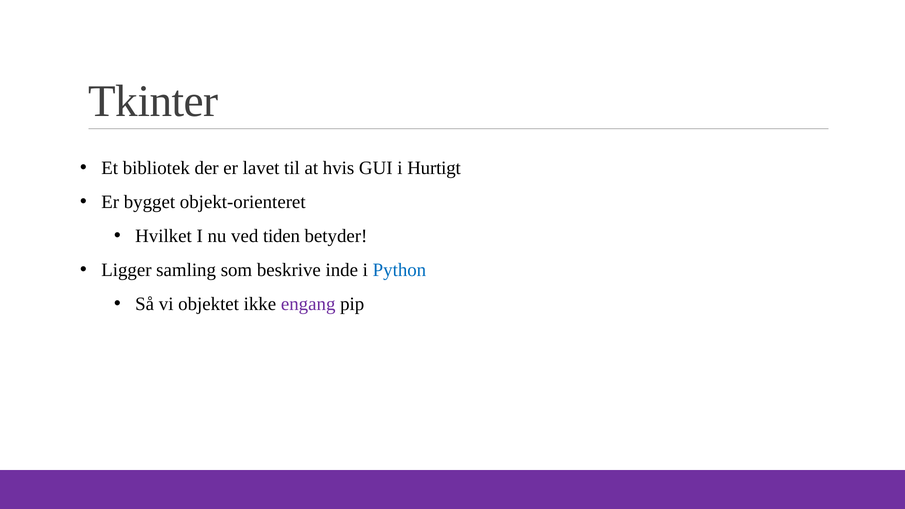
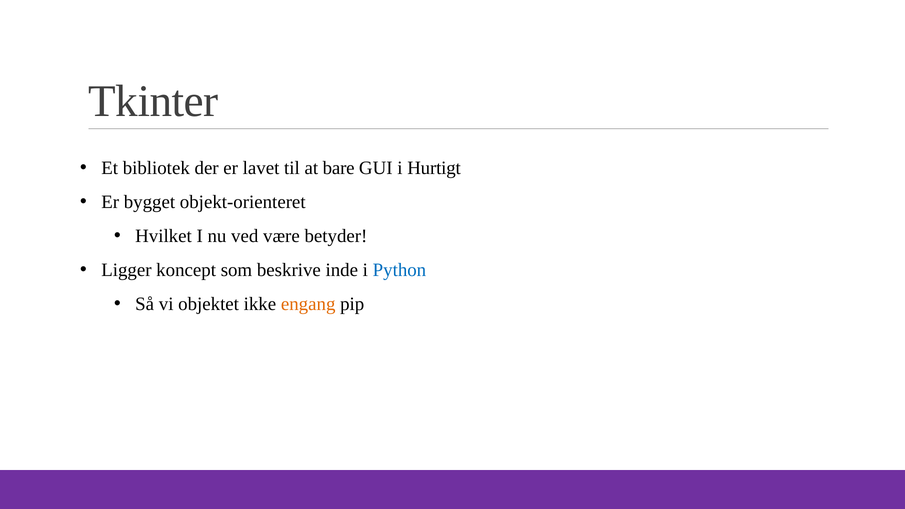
hvis: hvis -> bare
tiden: tiden -> være
samling: samling -> koncept
engang colour: purple -> orange
